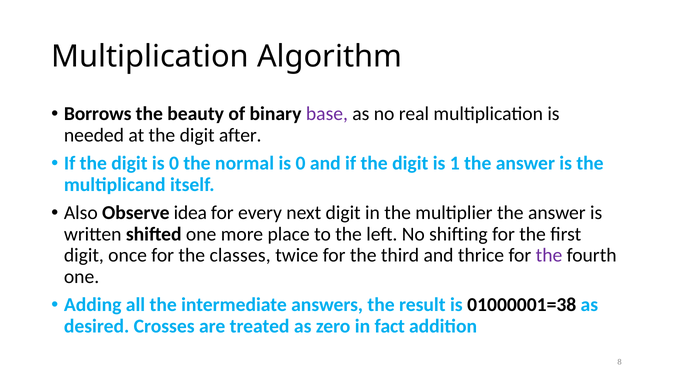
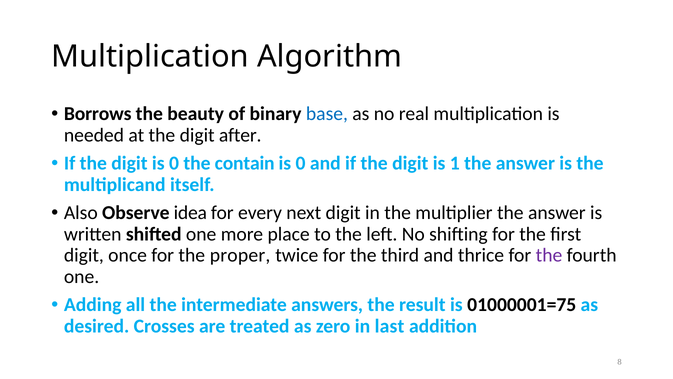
base colour: purple -> blue
normal: normal -> contain
classes: classes -> proper
01000001=38: 01000001=38 -> 01000001=75
fact: fact -> last
